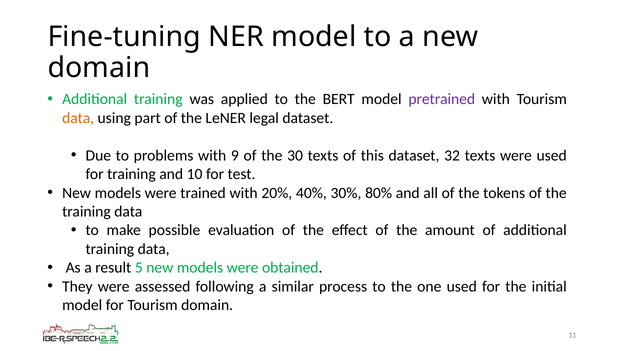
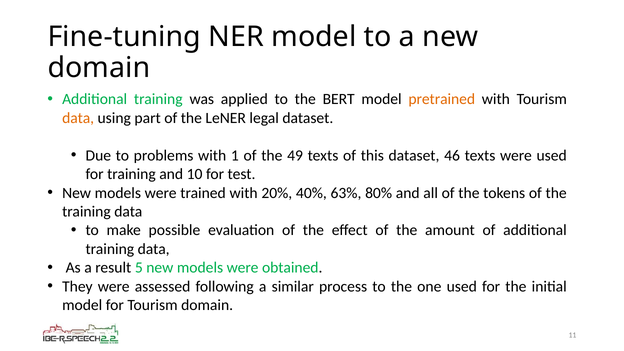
pretrained colour: purple -> orange
9: 9 -> 1
30: 30 -> 49
32: 32 -> 46
30%: 30% -> 63%
